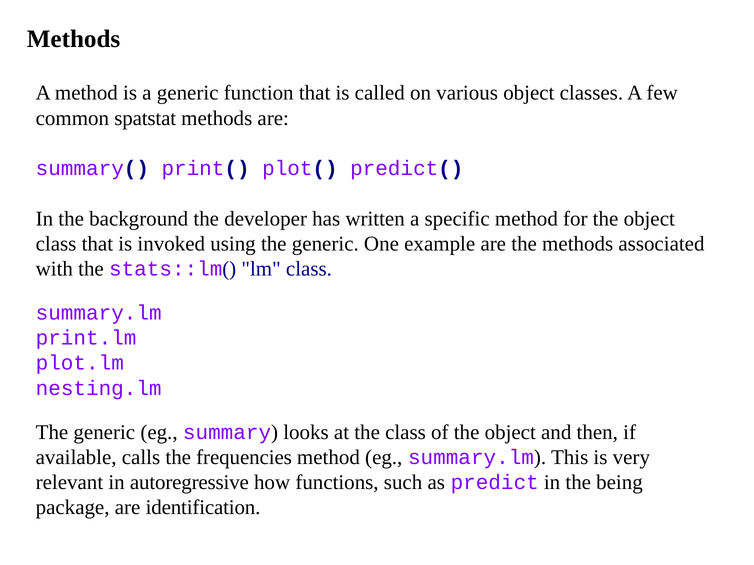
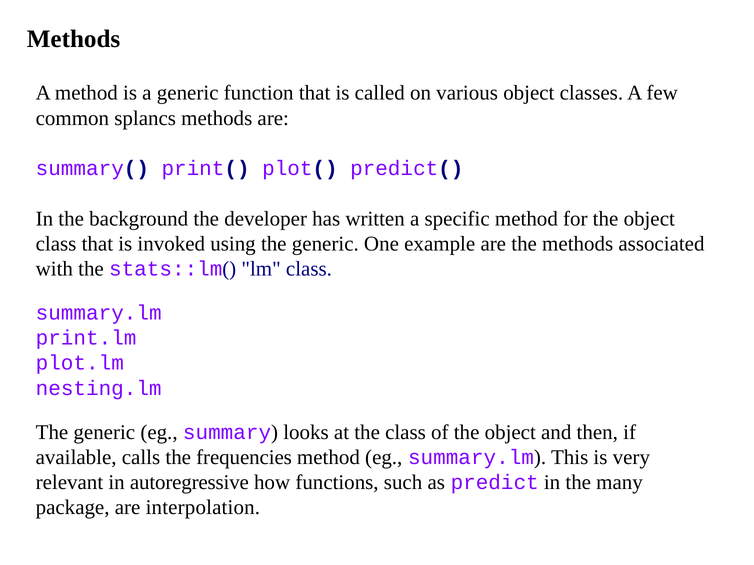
spatstat: spatstat -> splancs
being: being -> many
identification: identification -> interpolation
